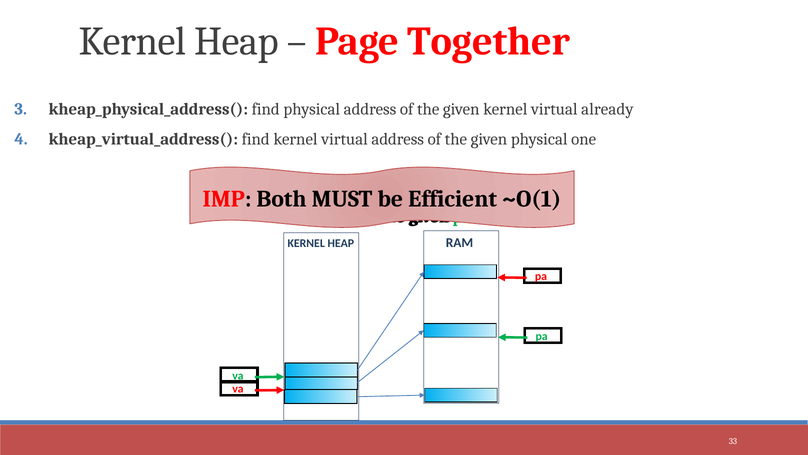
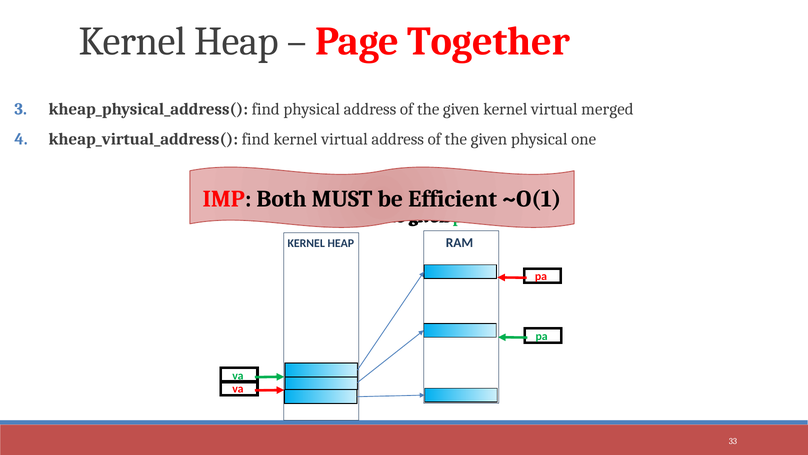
already: already -> merged
